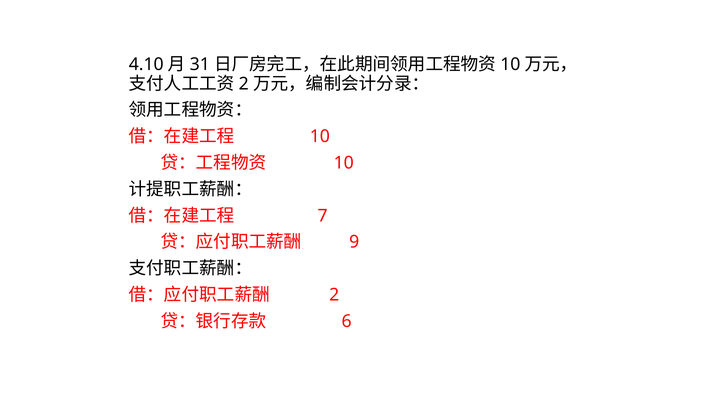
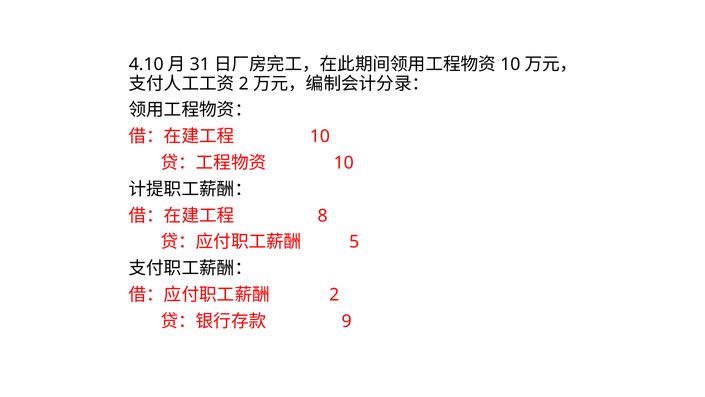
7: 7 -> 8
9: 9 -> 5
6: 6 -> 9
